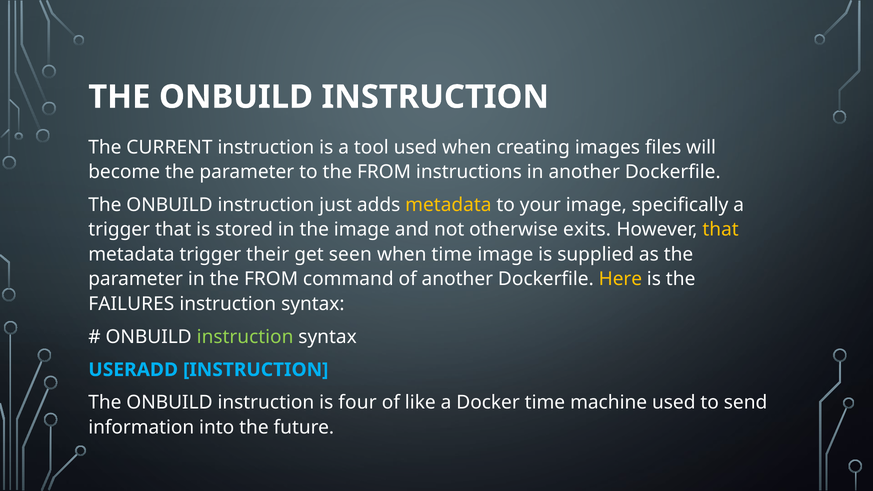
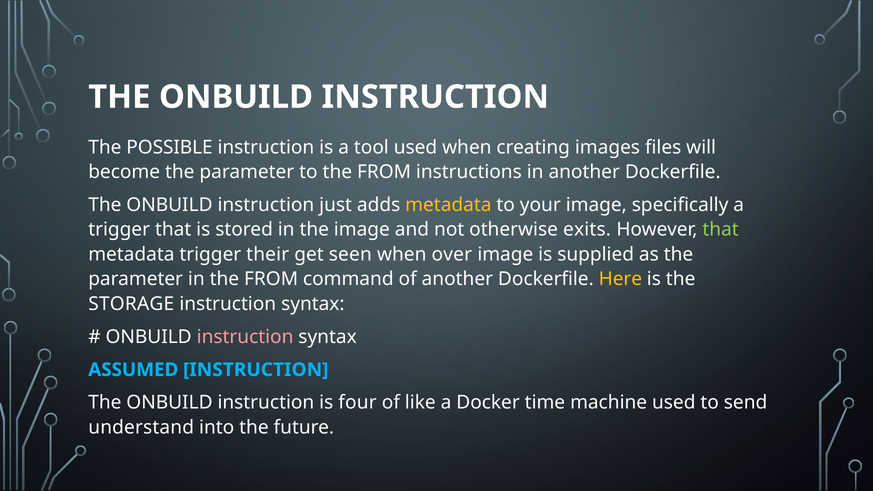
CURRENT: CURRENT -> POSSIBLE
that at (721, 230) colour: yellow -> light green
when time: time -> over
FAILURES: FAILURES -> STORAGE
instruction at (245, 337) colour: light green -> pink
USERADD: USERADD -> ASSUMED
information: information -> understand
